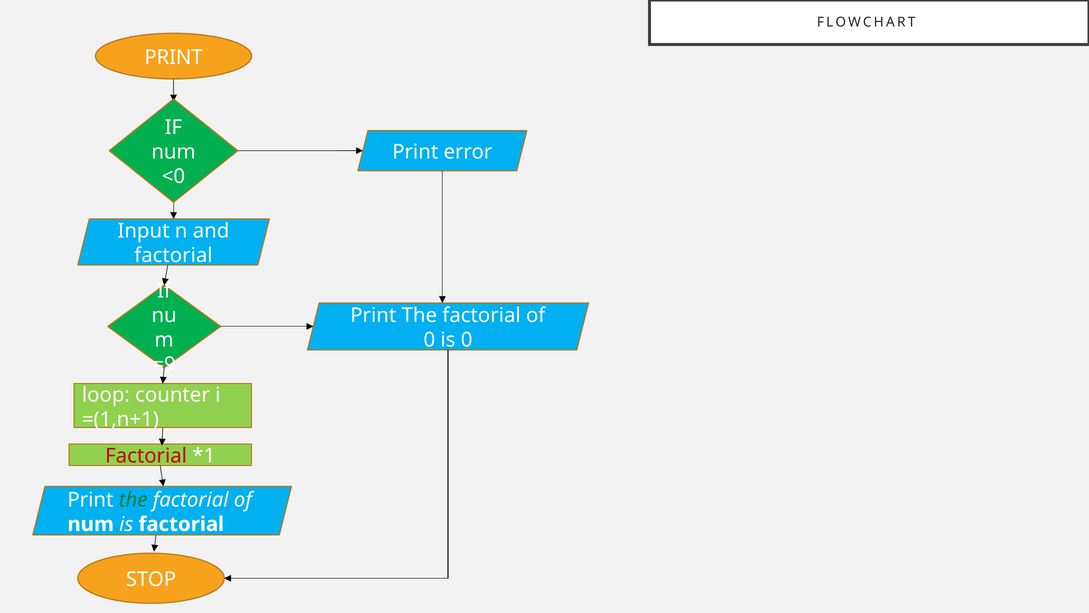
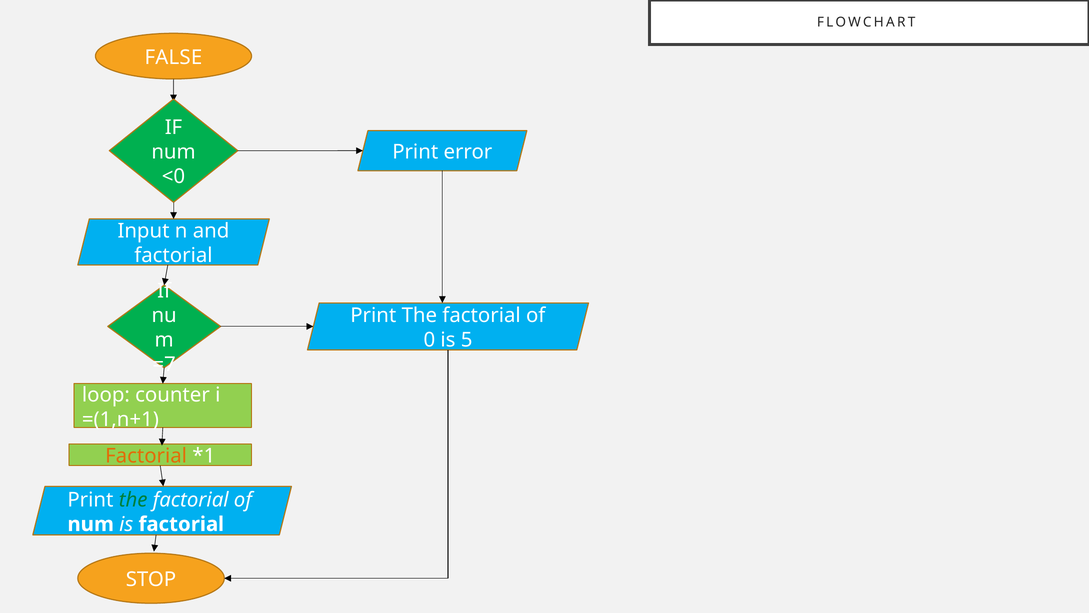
PRINT at (174, 57): PRINT -> FALSE
is 0: 0 -> 5
=9: =9 -> =7
Factorial at (146, 456) colour: red -> orange
